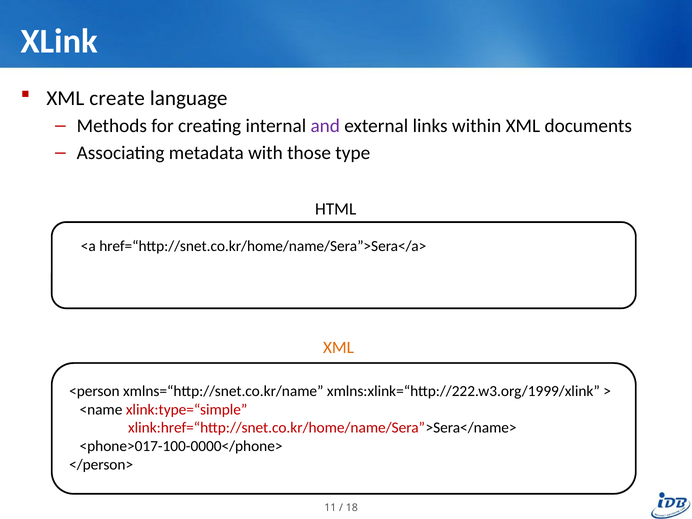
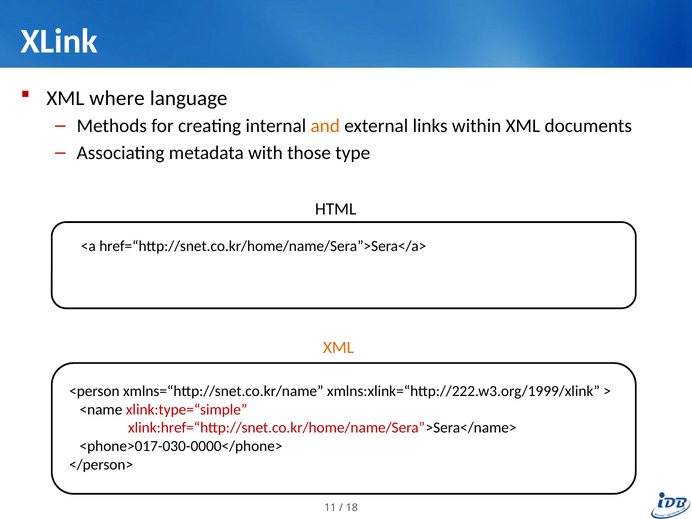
create: create -> where
and colour: purple -> orange
<phone>017-100-0000</phone>: <phone>017-100-0000</phone> -> <phone>017-030-0000</phone>
